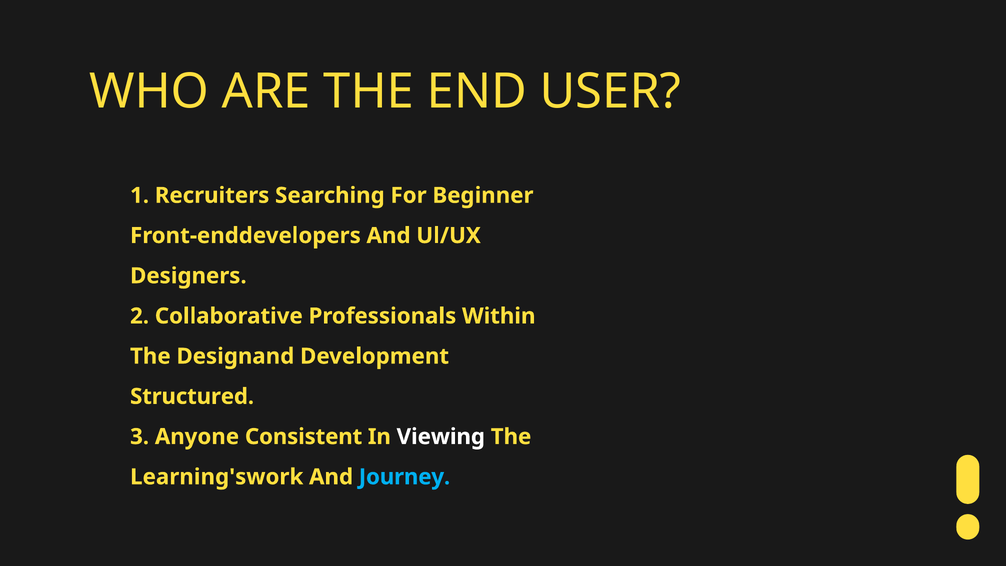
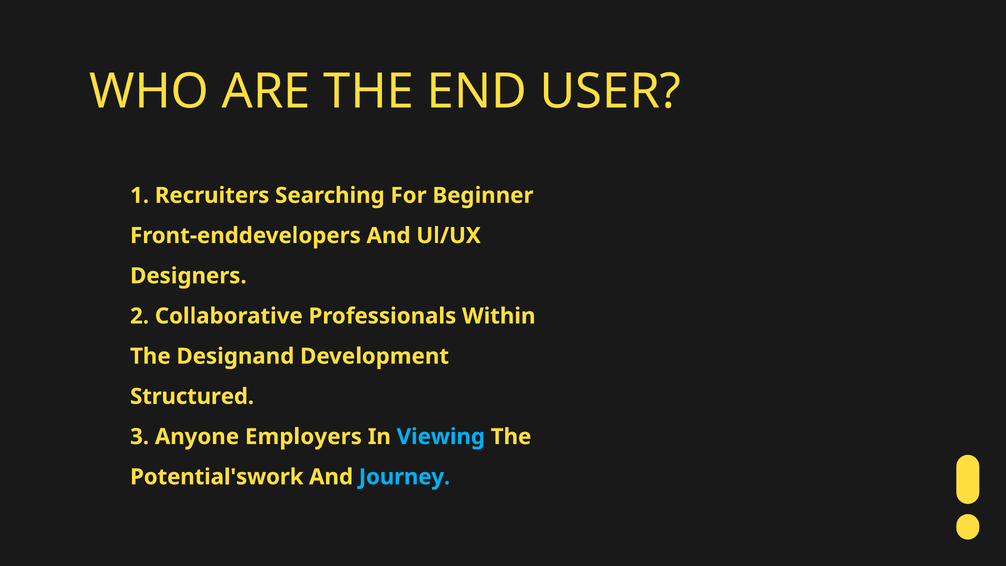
Consistent: Consistent -> Employers
Viewing colour: white -> light blue
Learning'swork: Learning'swork -> Potential'swork
